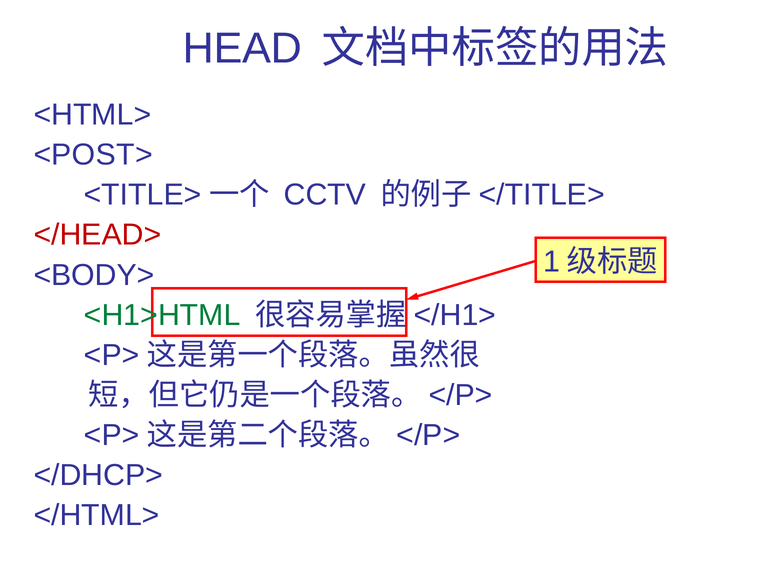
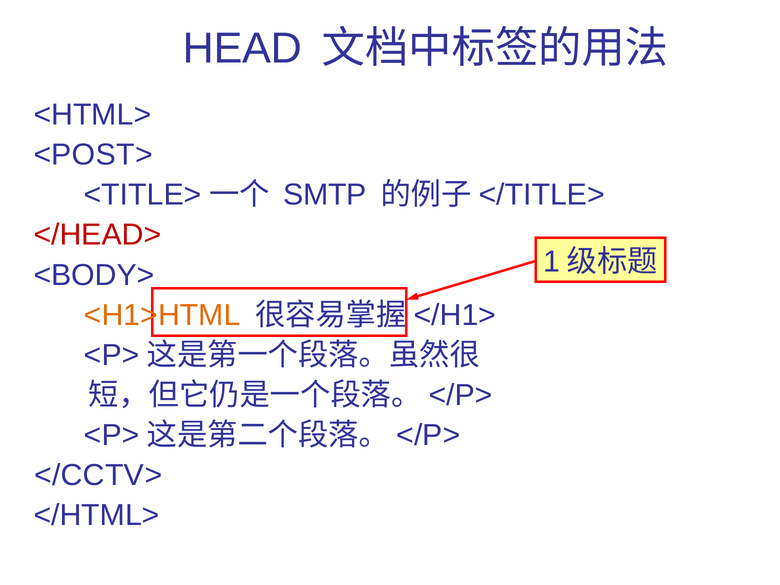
CCTV: CCTV -> SMTP
<H1>HTML colour: green -> orange
</DHCP>: </DHCP> -> </CCTV>
